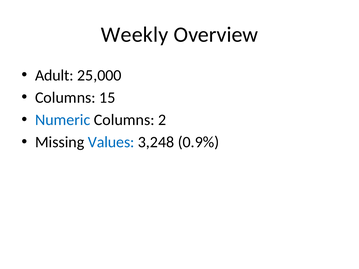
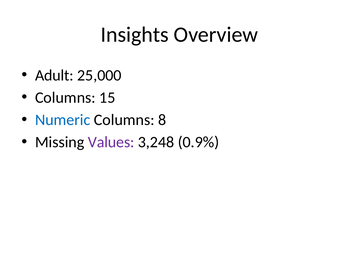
Weekly: Weekly -> Insights
2: 2 -> 8
Values colour: blue -> purple
